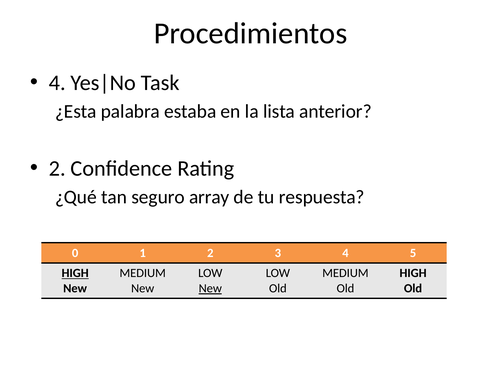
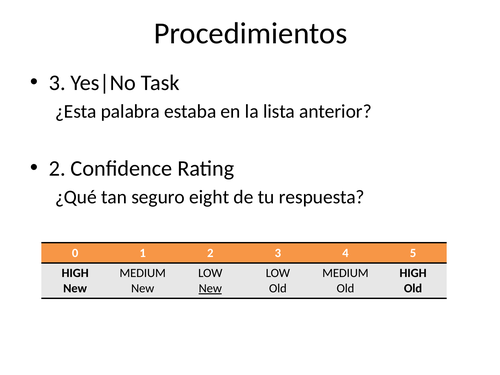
4 at (57, 83): 4 -> 3
array: array -> eight
HIGH at (75, 273) underline: present -> none
